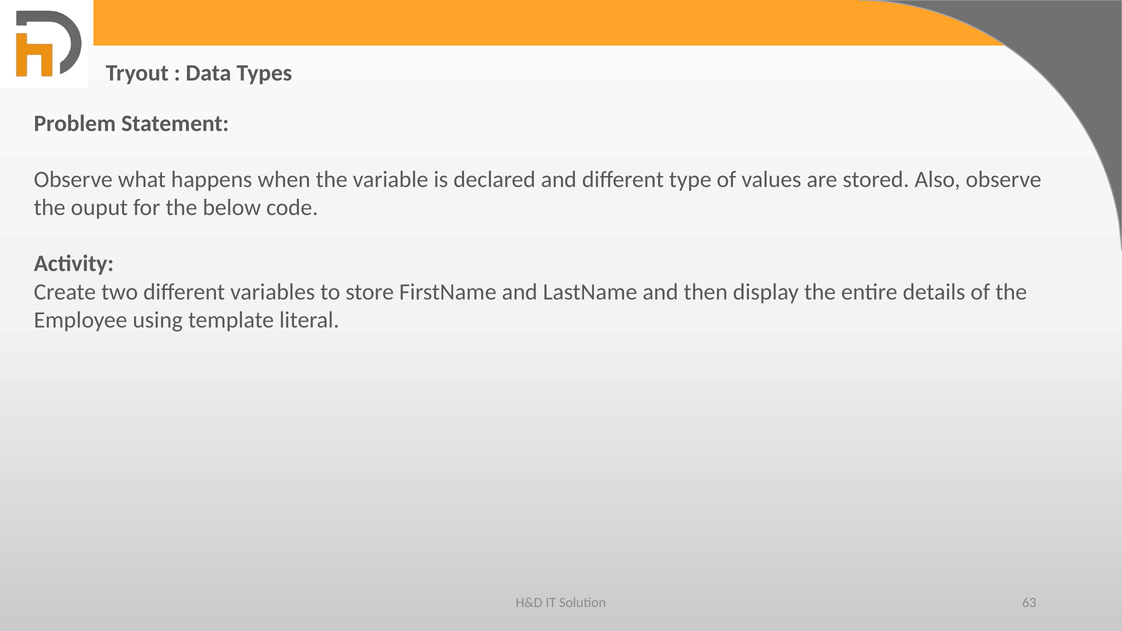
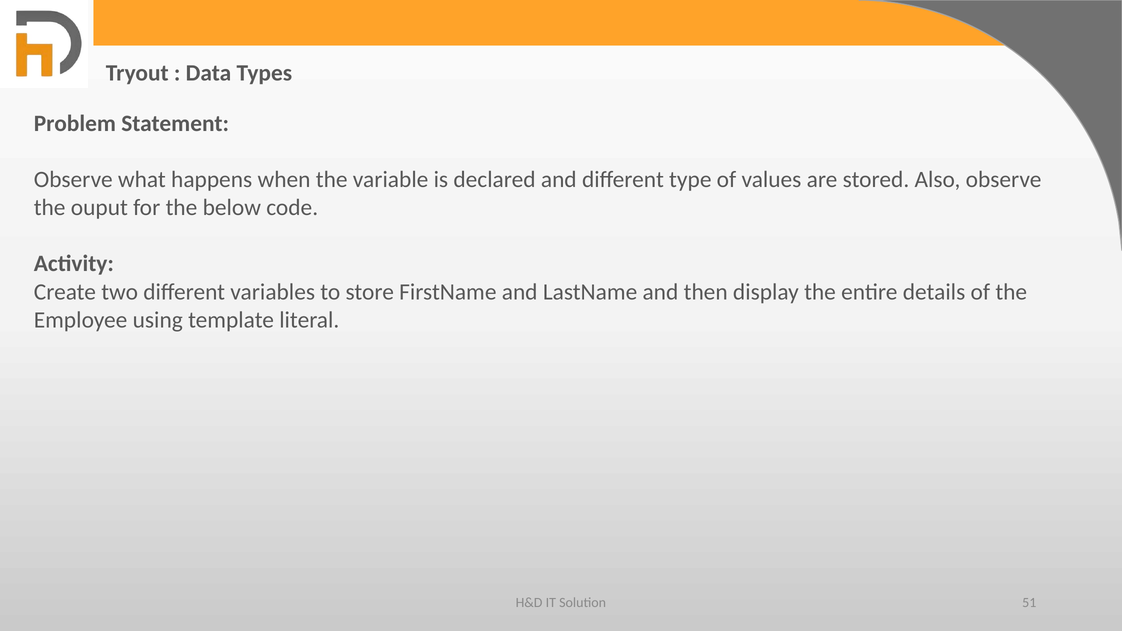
63: 63 -> 51
